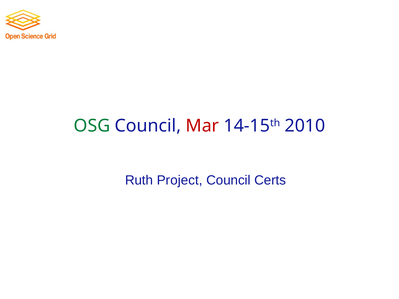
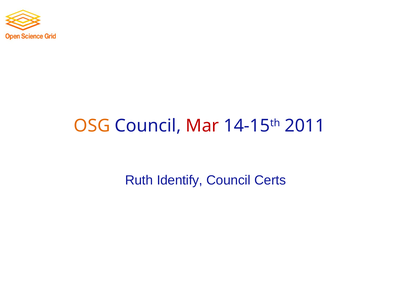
OSG colour: green -> orange
2010: 2010 -> 2011
Project: Project -> Identify
